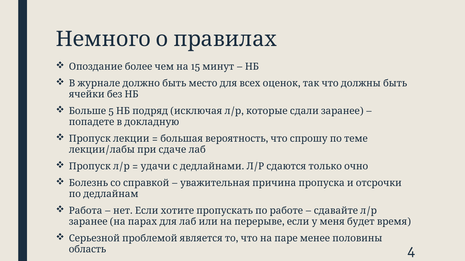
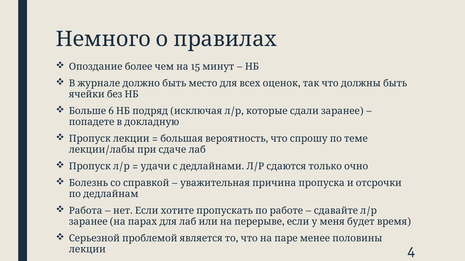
5: 5 -> 6
область at (87, 250): область -> лекции
